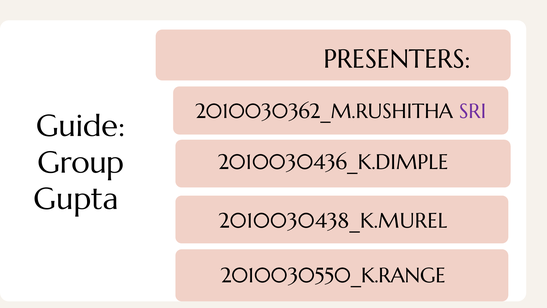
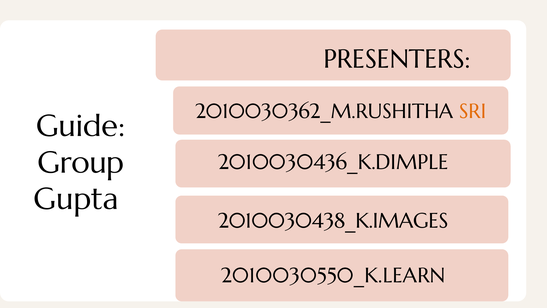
SRI colour: purple -> orange
2010030438_K.MUREL: 2010030438_K.MUREL -> 2010030438_K.IMAGES
2010030550_K.RANGE: 2010030550_K.RANGE -> 2010030550_K.LEARN
